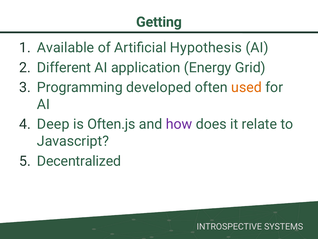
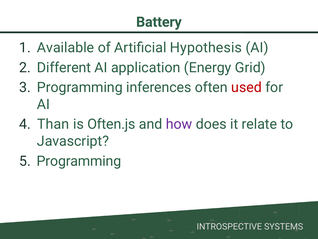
Getting: Getting -> Battery
developed: developed -> inferences
used colour: orange -> red
Deep: Deep -> Than
Decentralized at (79, 161): Decentralized -> Programming
